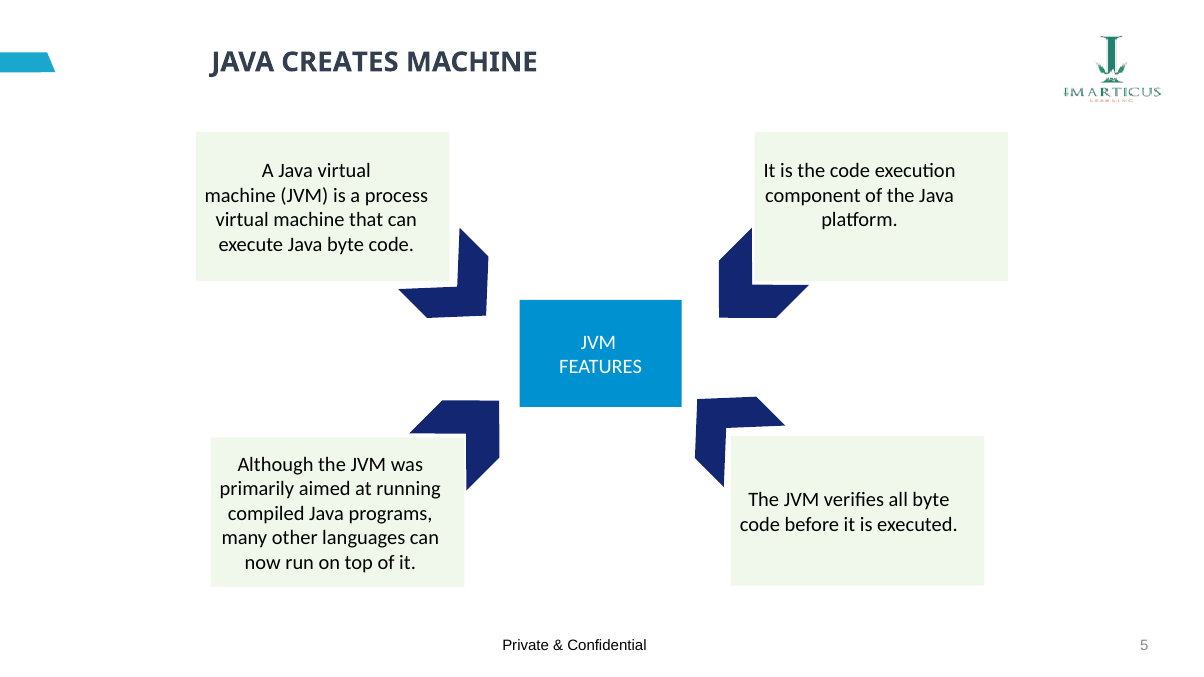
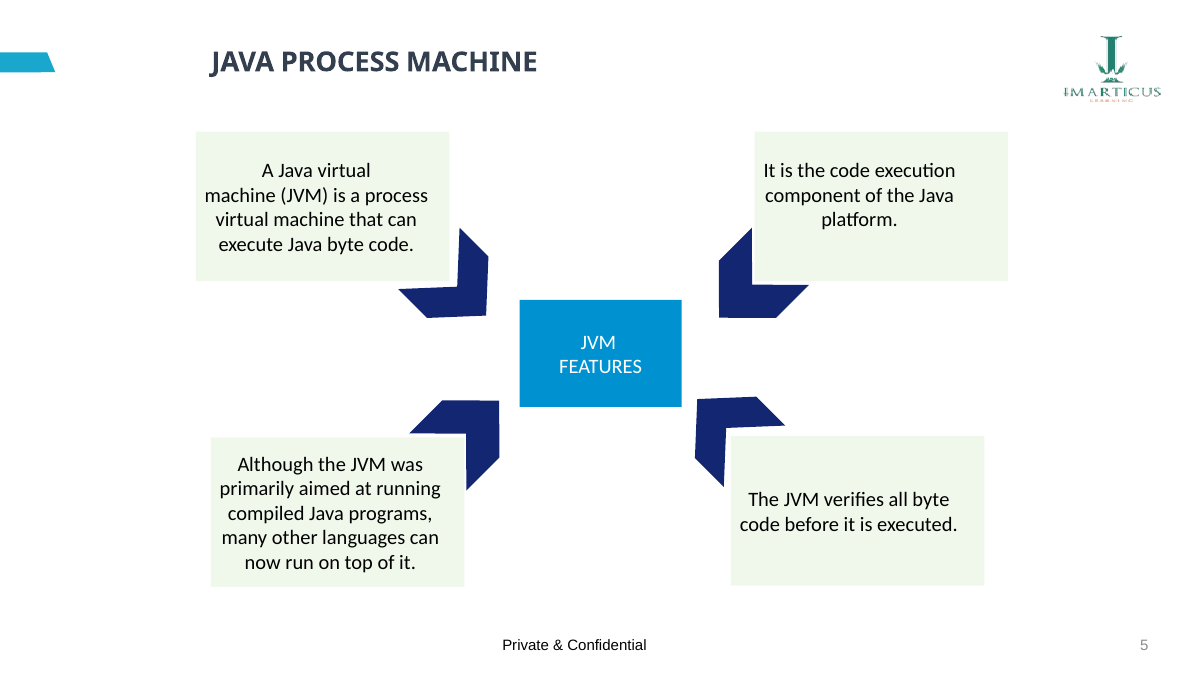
JAVA CREATES: CREATES -> PROCESS
